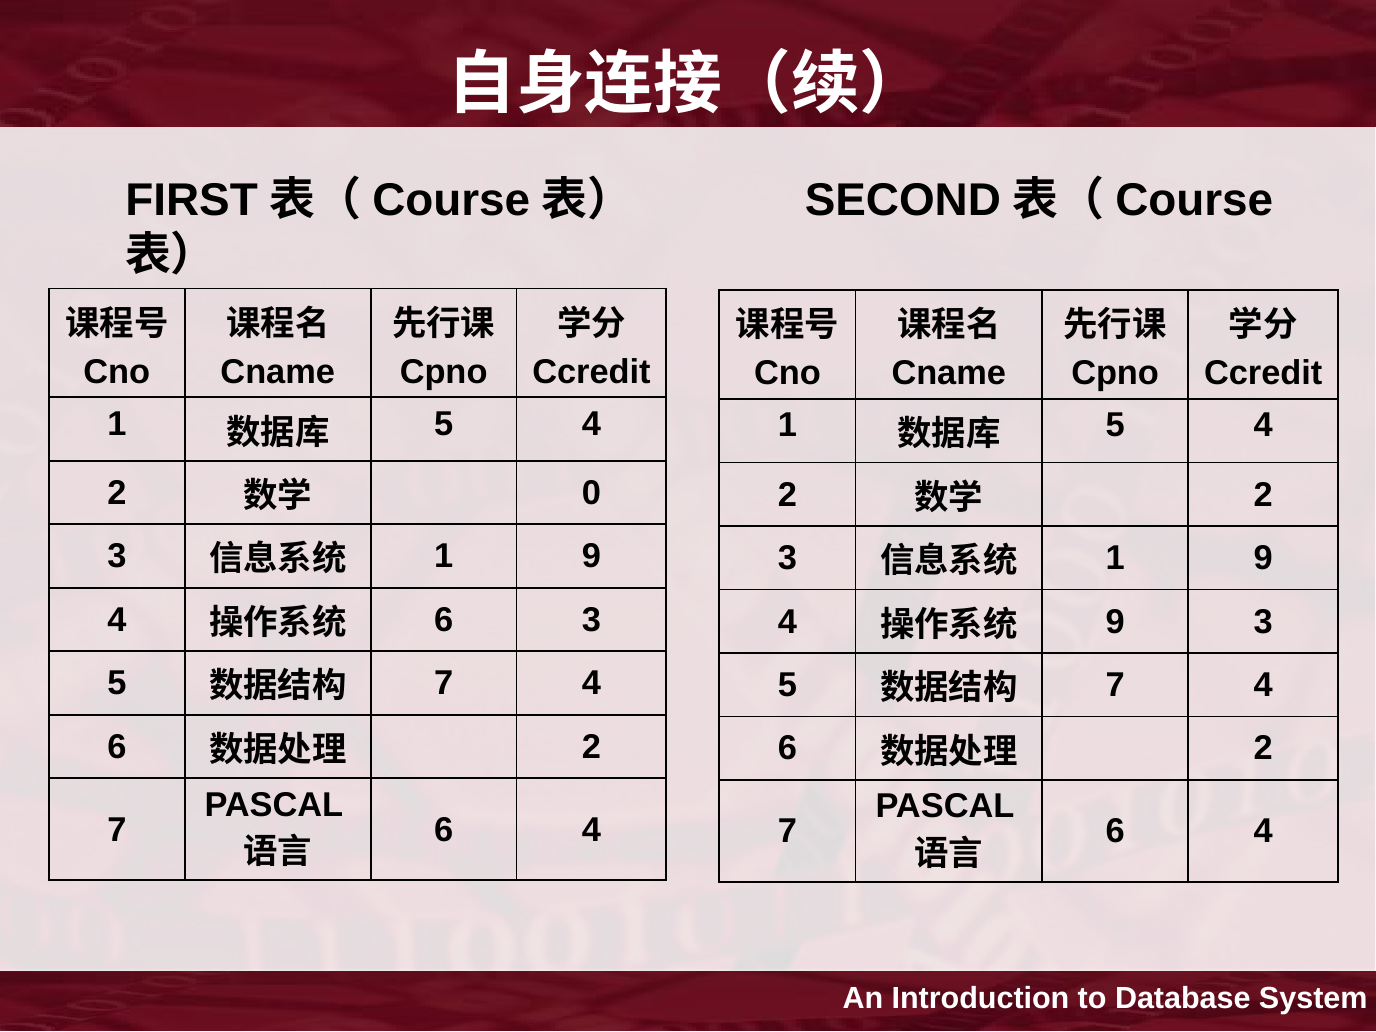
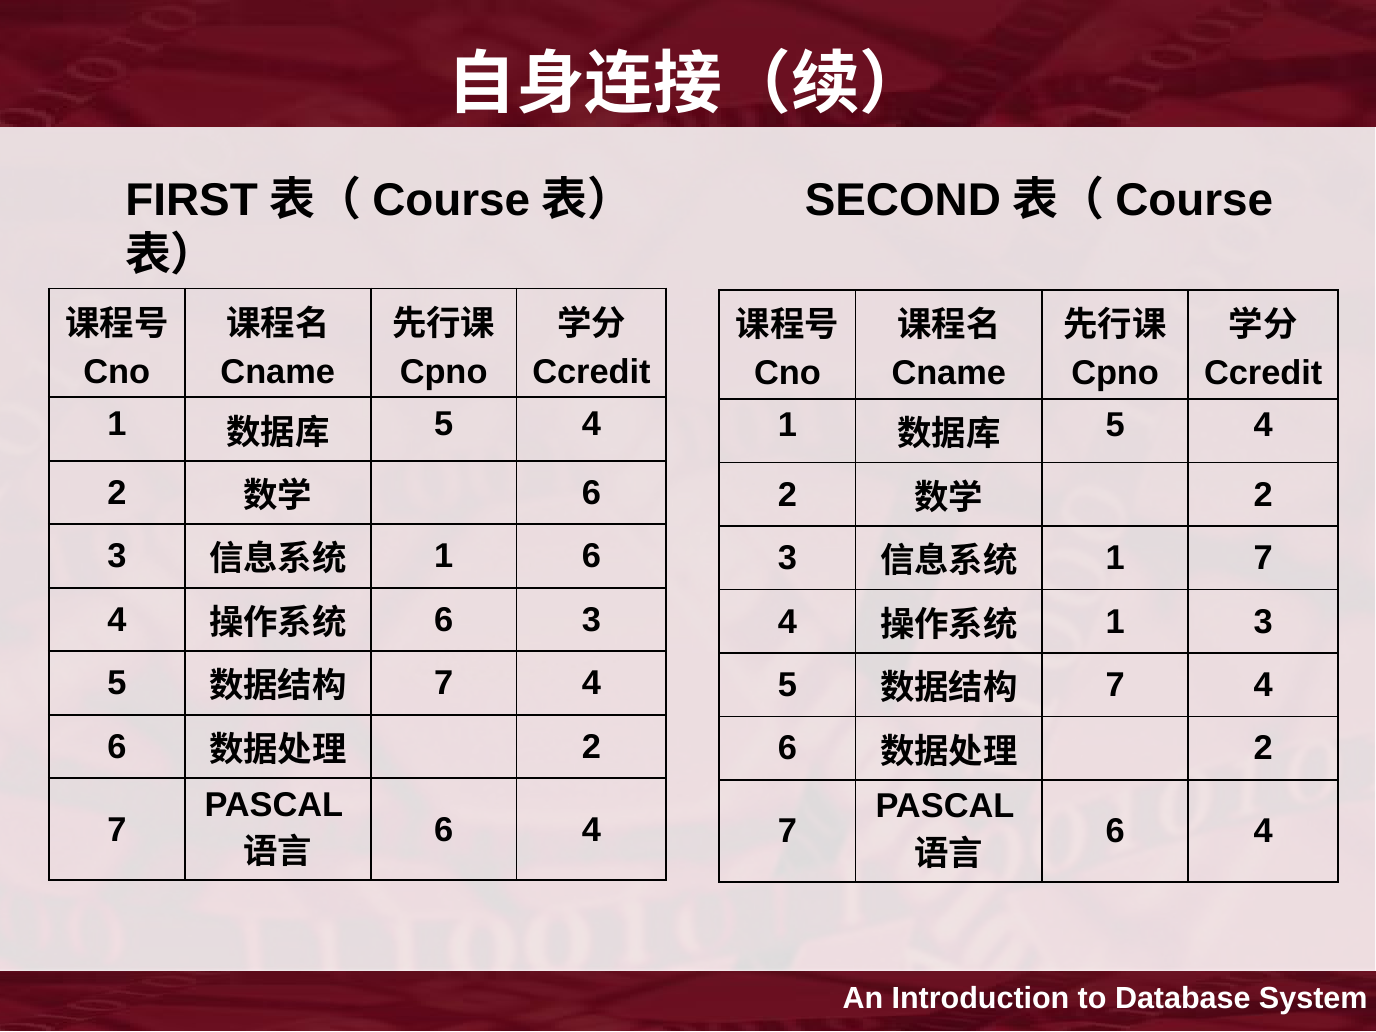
0 at (591, 493): 0 -> 6
9 at (591, 557): 9 -> 6
9 at (1263, 558): 9 -> 7
9 at (1115, 622): 9 -> 1
